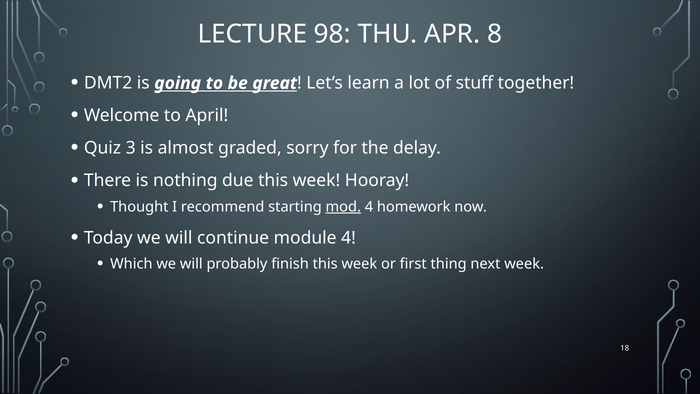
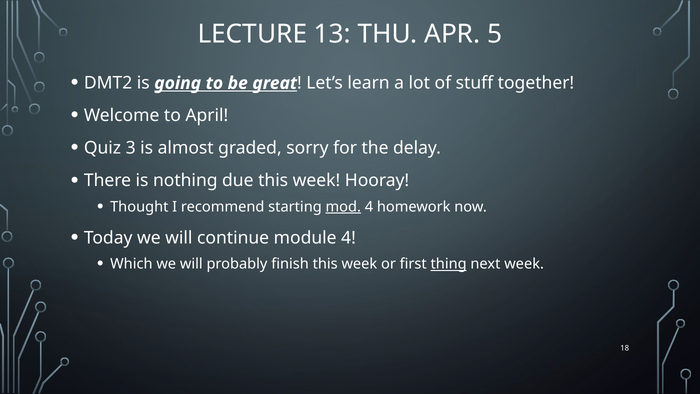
98: 98 -> 13
8: 8 -> 5
thing underline: none -> present
